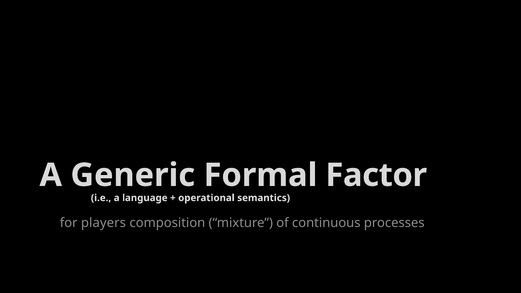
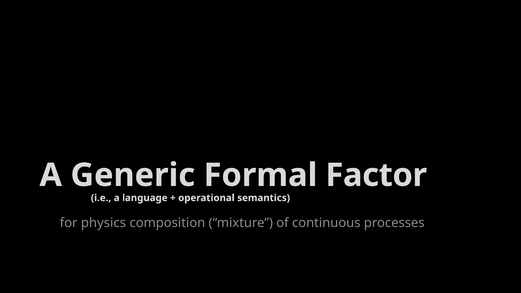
players: players -> physics
